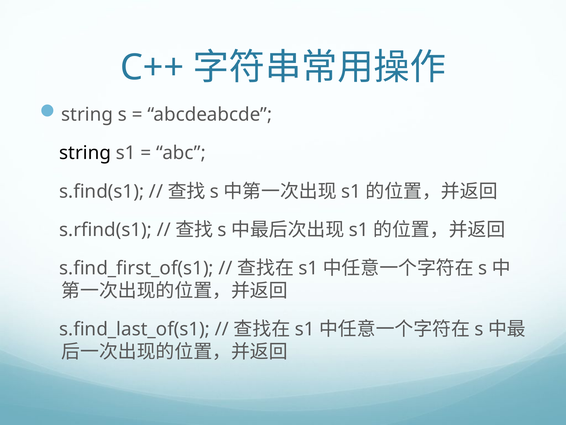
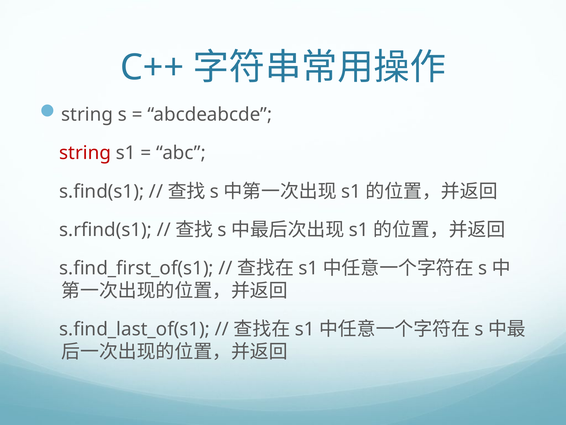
string at (85, 153) colour: black -> red
